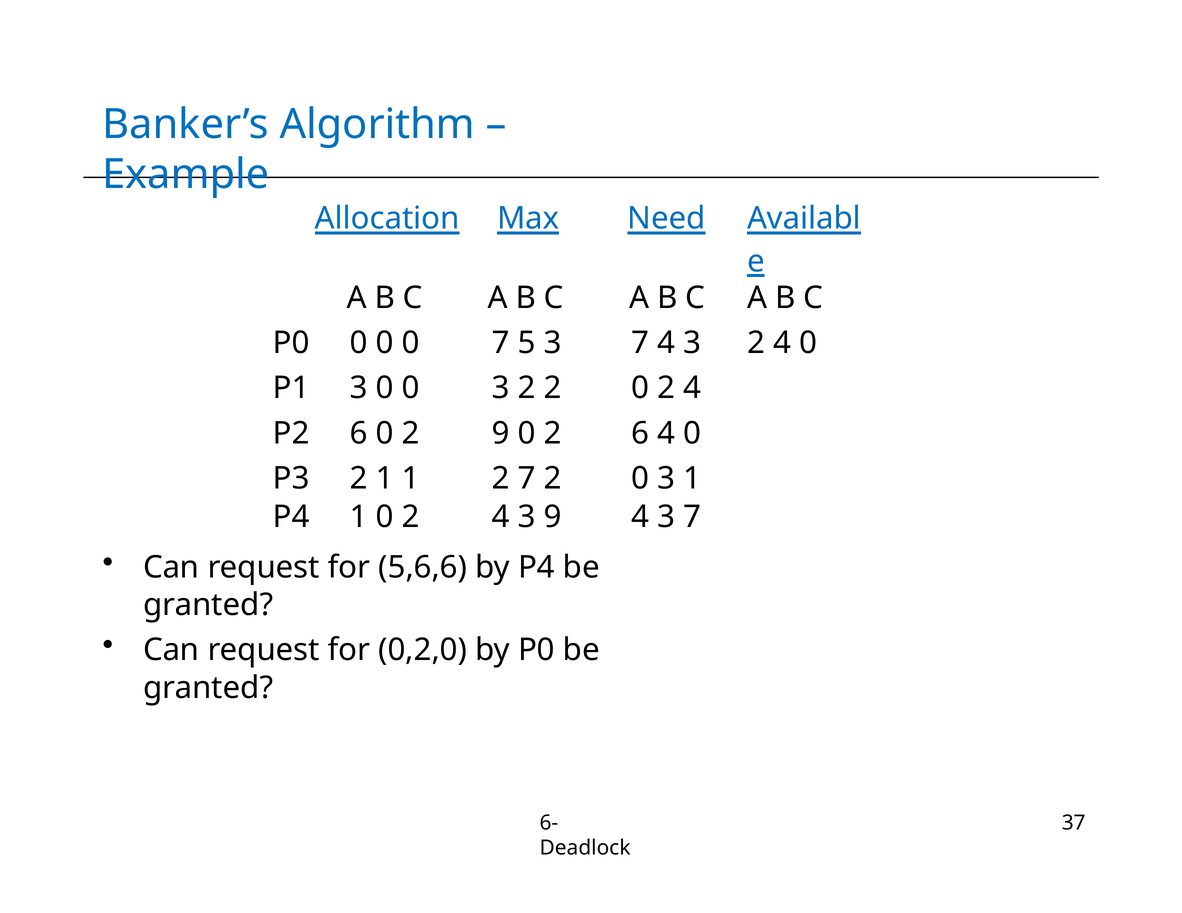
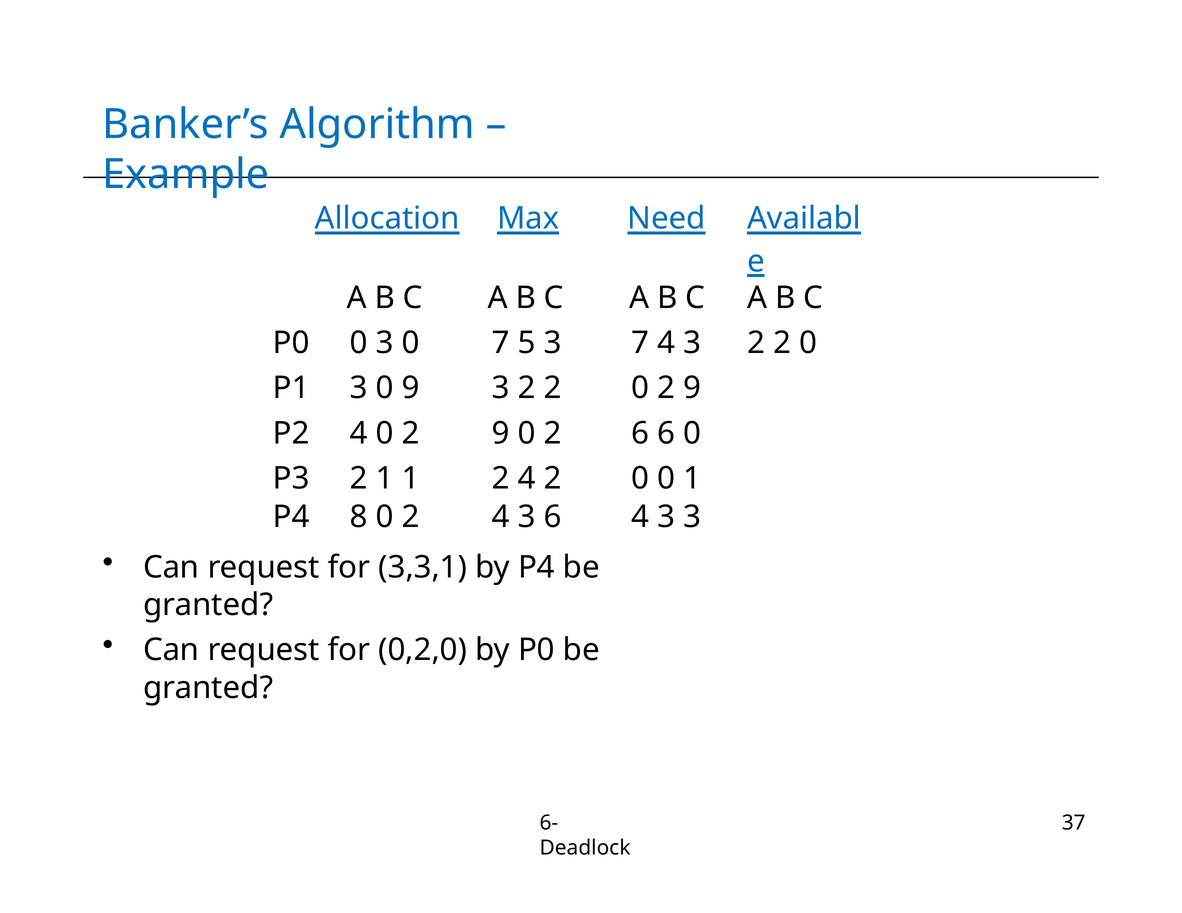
P0 0 0: 0 -> 3
4 3 2 4: 4 -> 2
3 0 0: 0 -> 9
2 0 2 4: 4 -> 9
P2 6: 6 -> 4
6 4: 4 -> 6
1 2 7: 7 -> 4
2 0 3: 3 -> 0
P4 1: 1 -> 8
3 9: 9 -> 6
4 3 7: 7 -> 3
5,6,6: 5,6,6 -> 3,3,1
